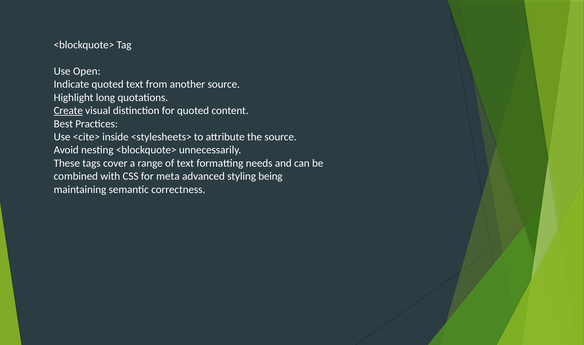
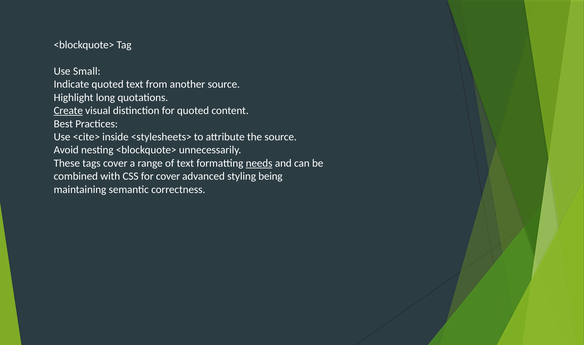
Open: Open -> Small
needs underline: none -> present
for meta: meta -> cover
